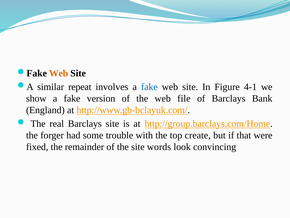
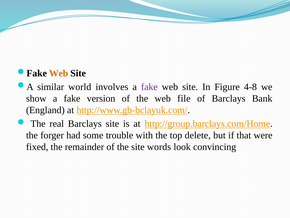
repeat: repeat -> world
fake at (149, 87) colour: blue -> purple
4-1: 4-1 -> 4-8
create: create -> delete
